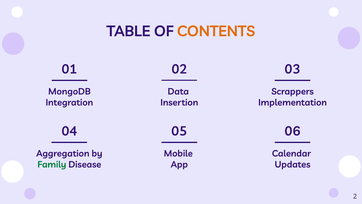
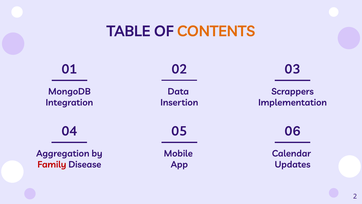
Family colour: green -> red
